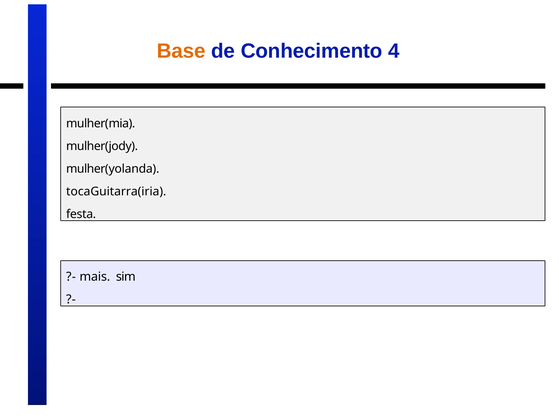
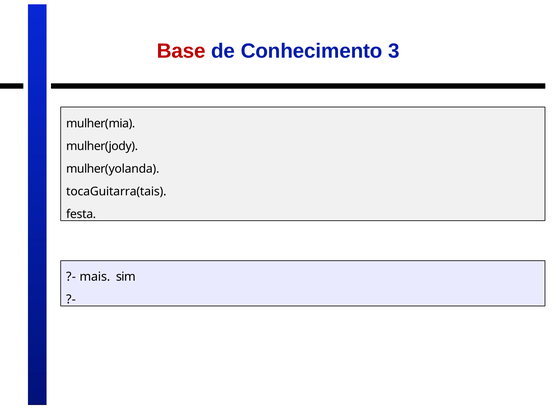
Base colour: orange -> red
4: 4 -> 3
tocaGuitarra(iria: tocaGuitarra(iria -> tocaGuitarra(tais
